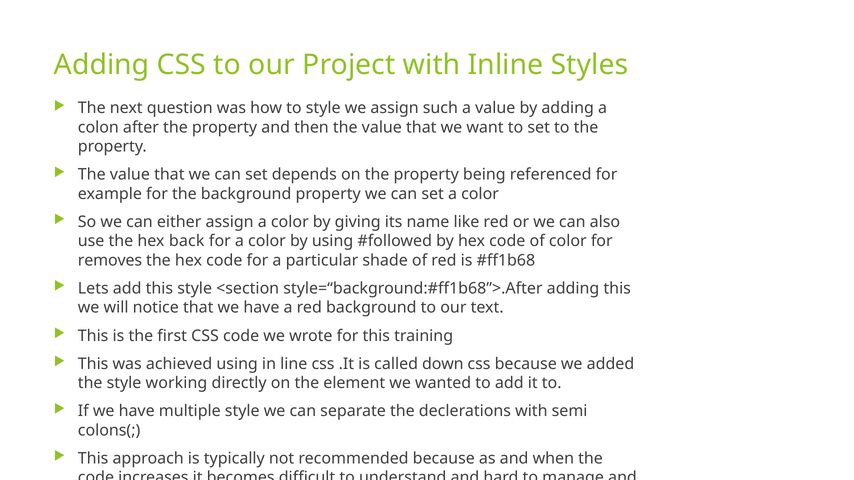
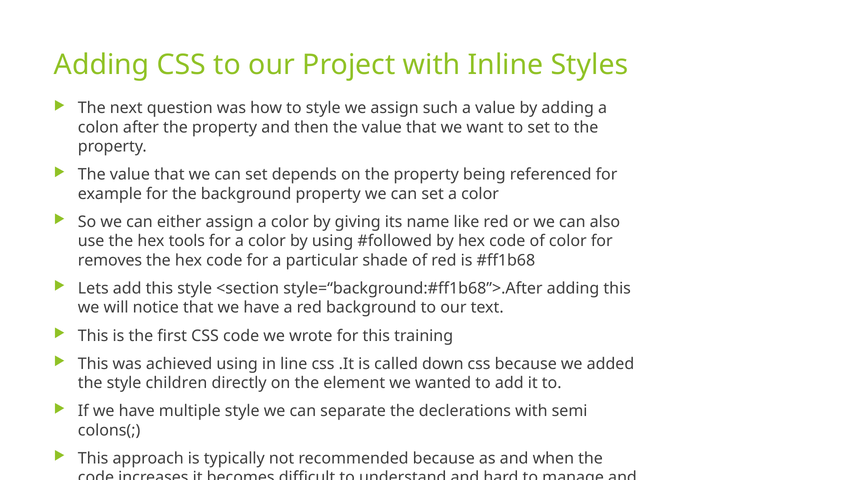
back: back -> tools
working: working -> children
